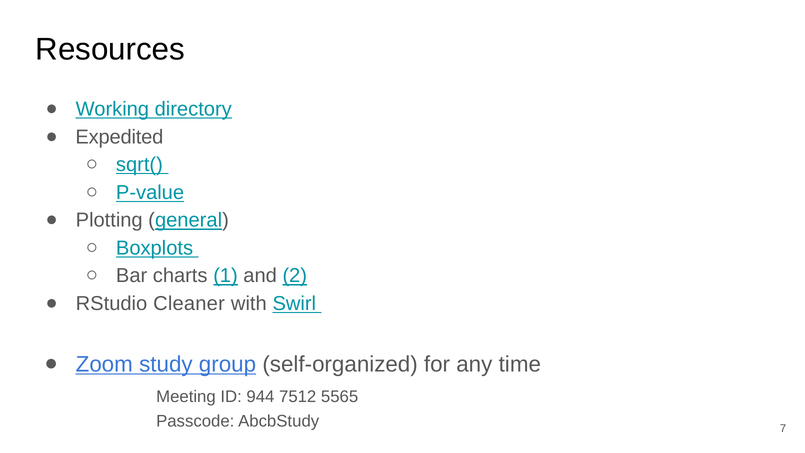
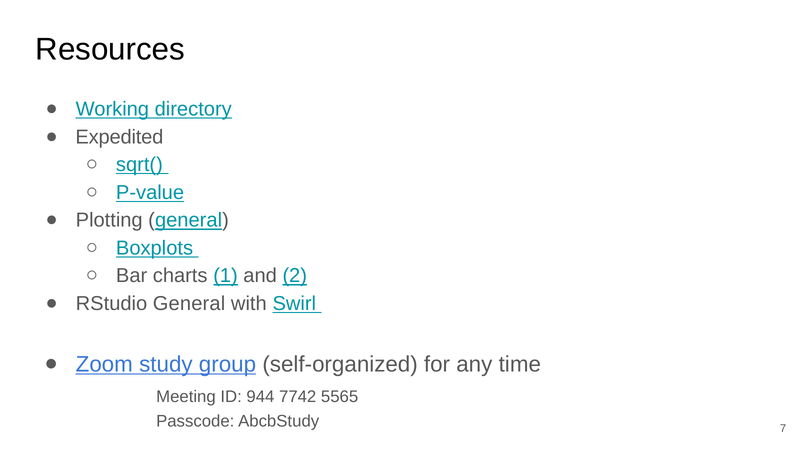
RStudio Cleaner: Cleaner -> General
7512: 7512 -> 7742
